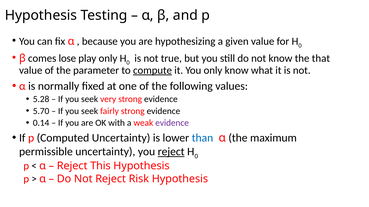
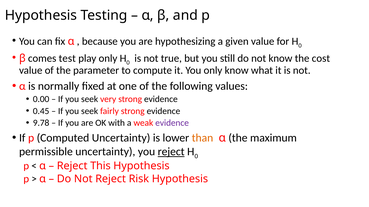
lose: lose -> test
that: that -> cost
compute underline: present -> none
5.28: 5.28 -> 0.00
5.70: 5.70 -> 0.45
0.14: 0.14 -> 9.78
than colour: blue -> orange
